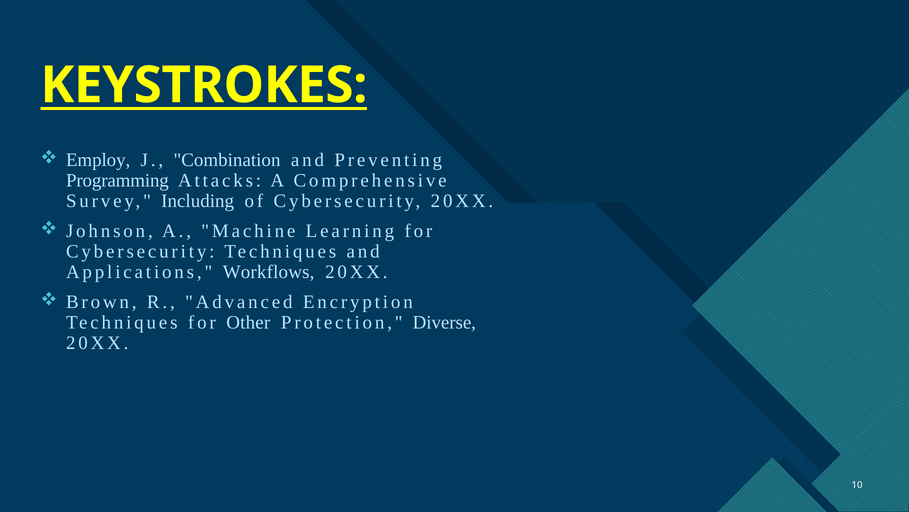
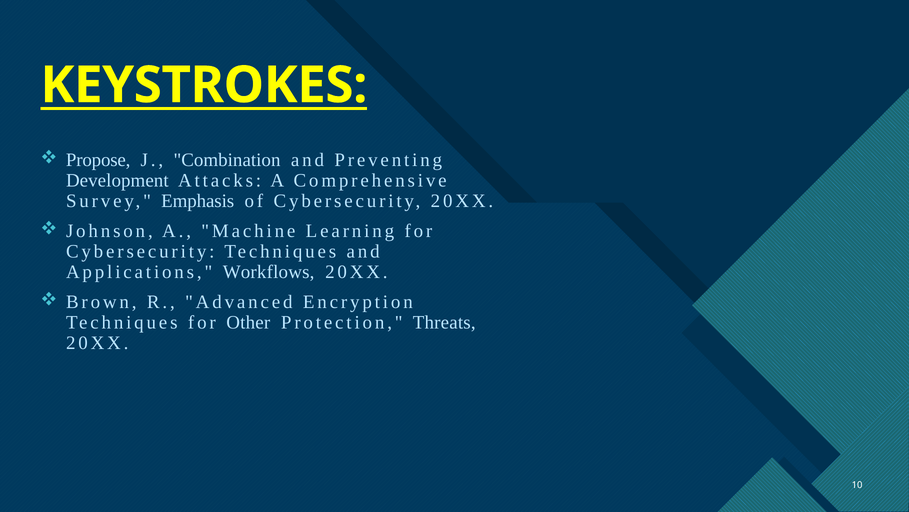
Employ: Employ -> Propose
Programming: Programming -> Development
Including: Including -> Emphasis
Diverse: Diverse -> Threats
